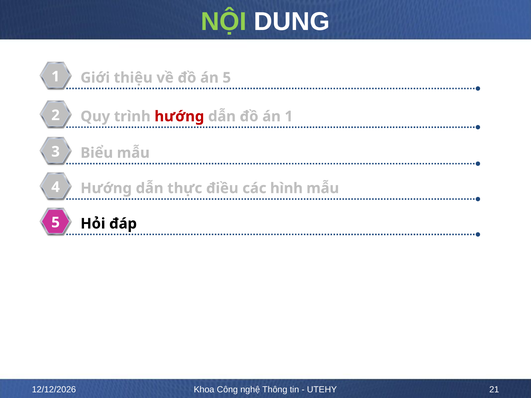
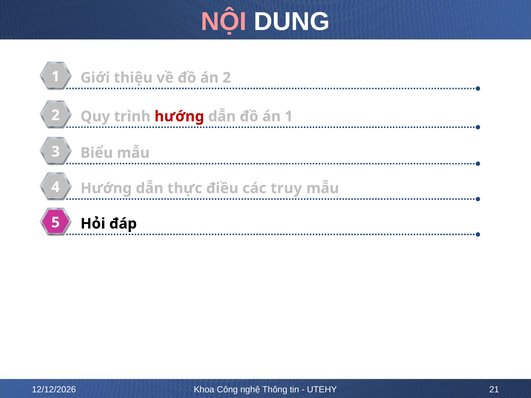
NỘI colour: light green -> pink
án 5: 5 -> 2
hình: hình -> truy
